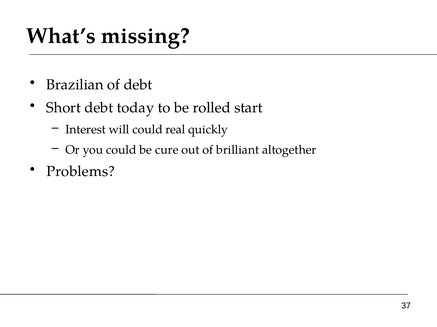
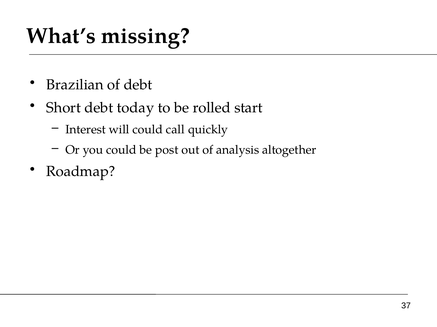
real: real -> call
cure: cure -> post
brilliant: brilliant -> analysis
Problems: Problems -> Roadmap
